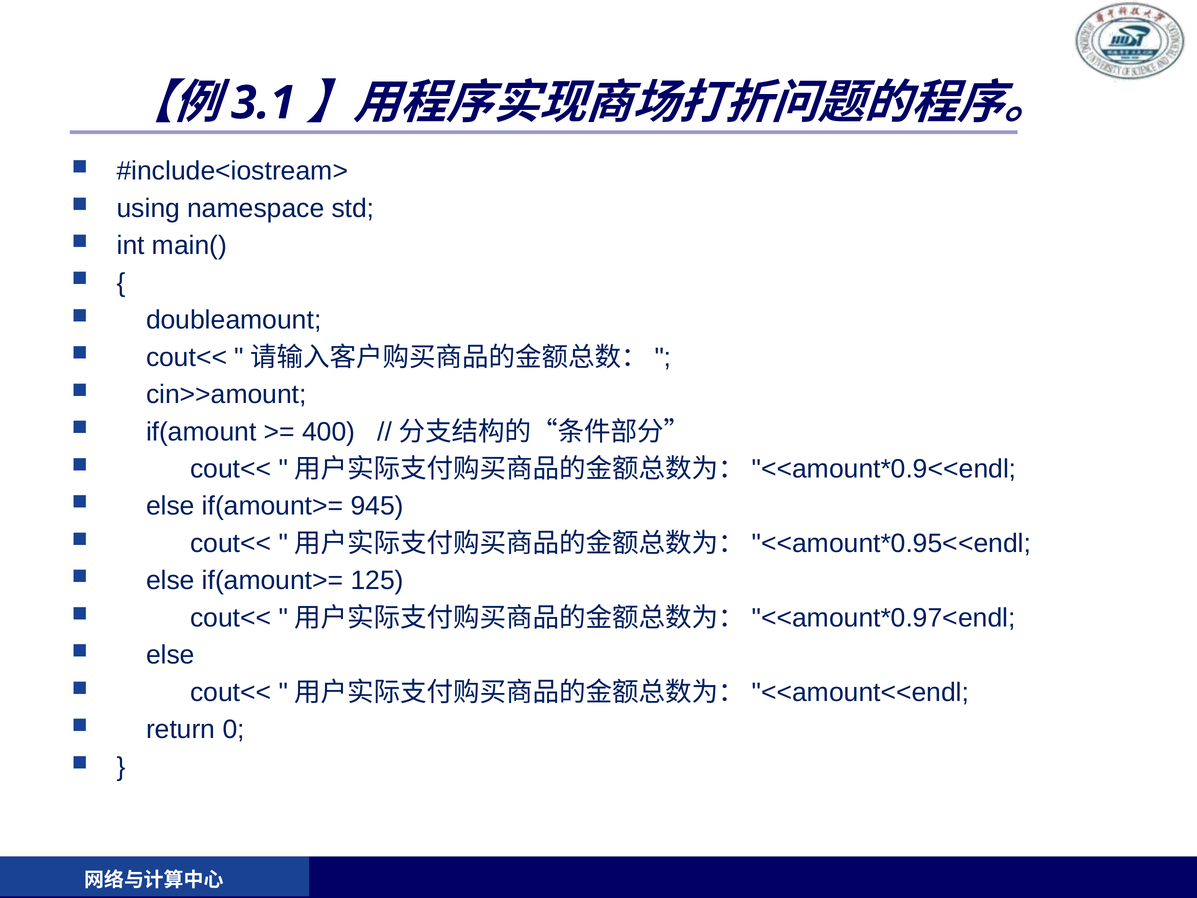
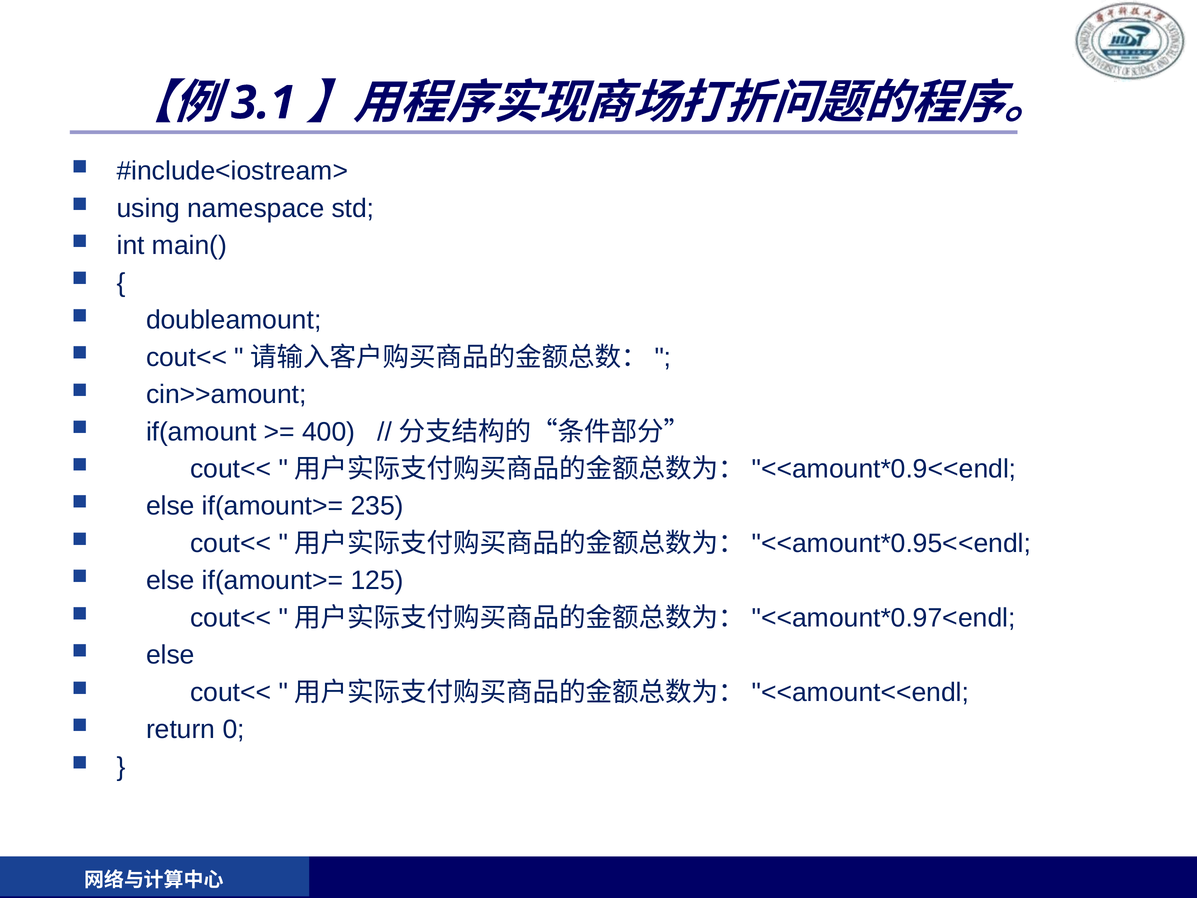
945: 945 -> 235
